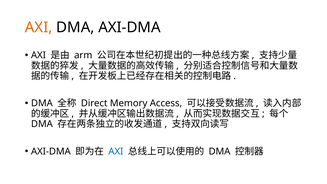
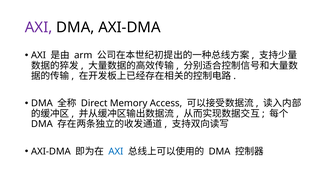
AXI at (39, 27) colour: orange -> purple
